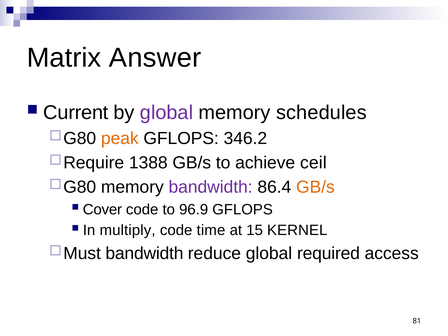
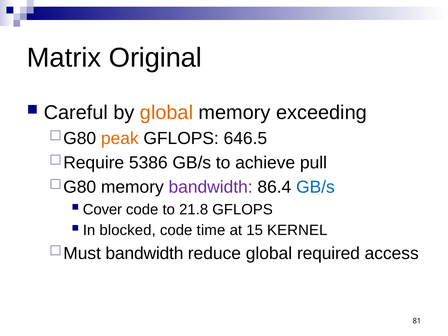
Answer: Answer -> Original
Current: Current -> Careful
global at (167, 113) colour: purple -> orange
schedules: schedules -> exceeding
346.2: 346.2 -> 646.5
1388: 1388 -> 5386
ceil: ceil -> pull
GB/s at (315, 187) colour: orange -> blue
96.9: 96.9 -> 21.8
multiply: multiply -> blocked
